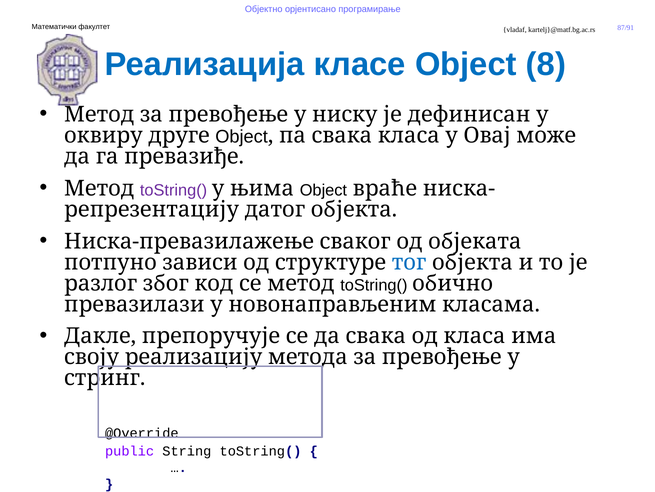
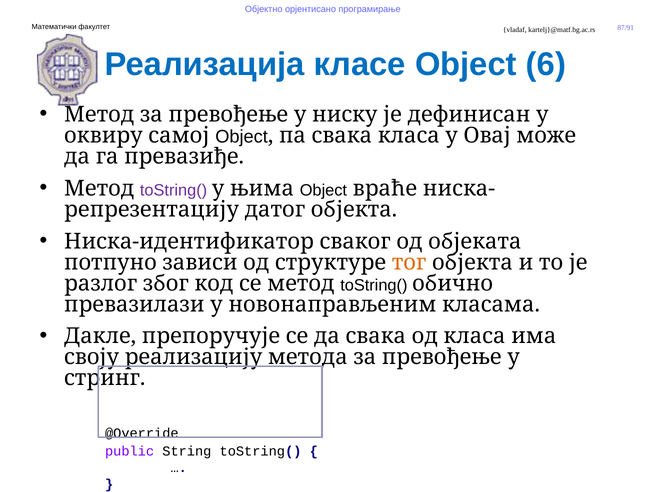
8: 8 -> 6
друге: друге -> самој
Ниска-превазилажење: Ниска-превазилажење -> Ниска-идентификатор
тог colour: blue -> orange
